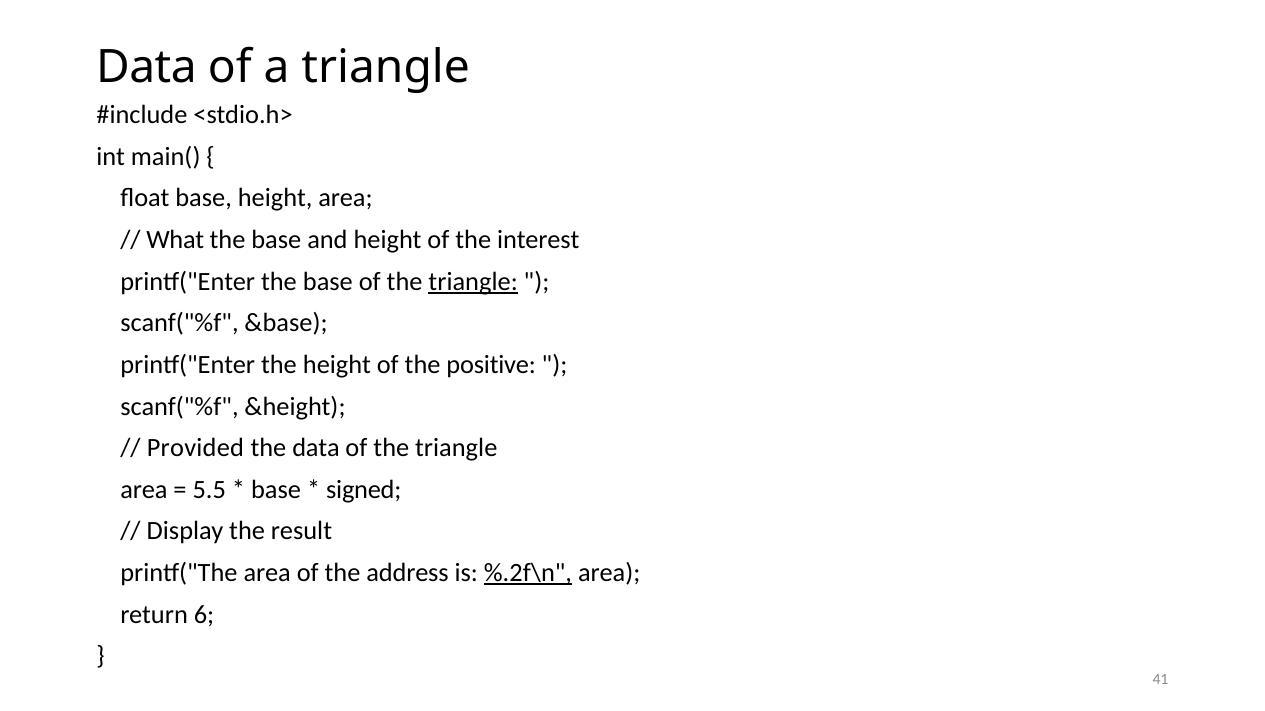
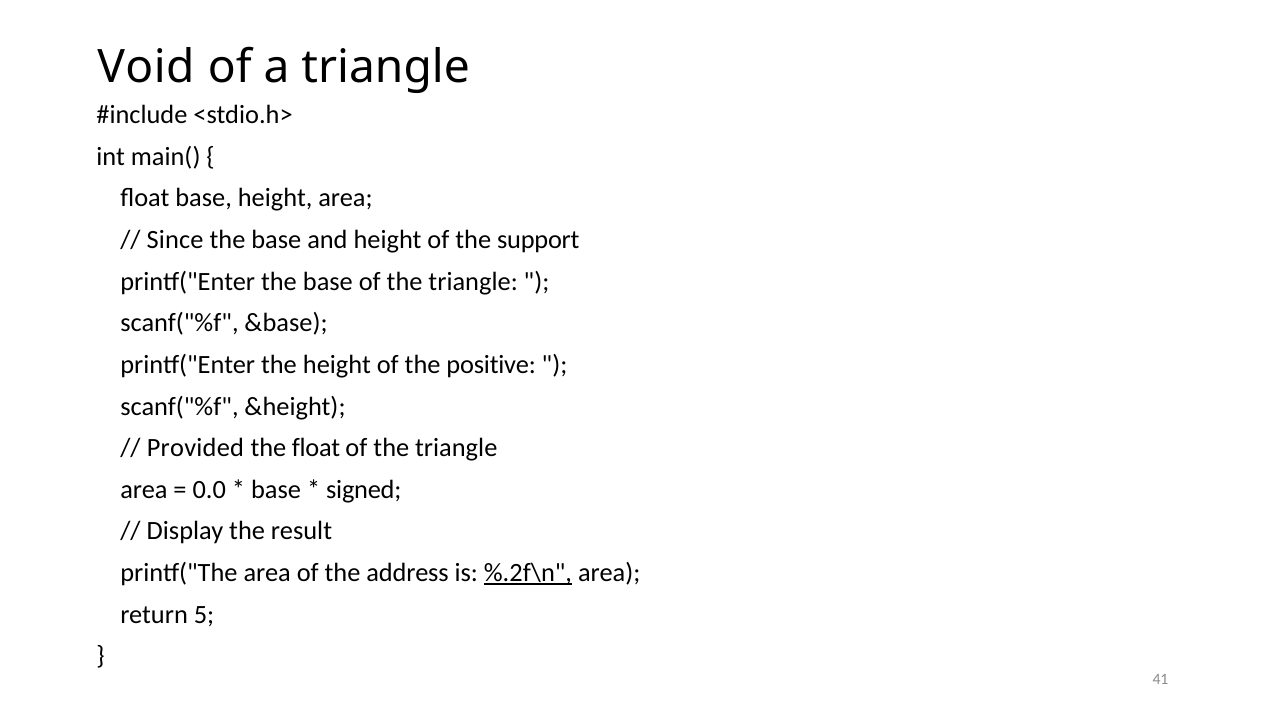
Data at (146, 67): Data -> Void
What: What -> Since
interest: interest -> support
triangle at (473, 282) underline: present -> none
the data: data -> float
5.5: 5.5 -> 0.0
6: 6 -> 5
